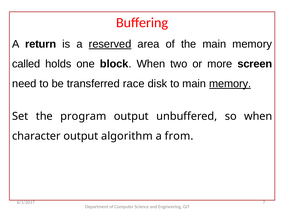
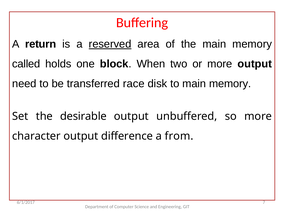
more screen: screen -> output
memory at (230, 83) underline: present -> none
program: program -> desirable
so when: when -> more
algorithm: algorithm -> difference
